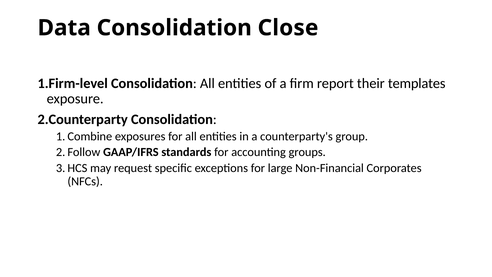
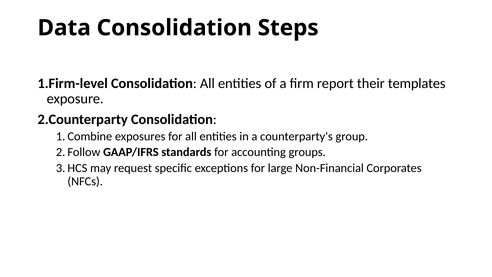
Close: Close -> Steps
